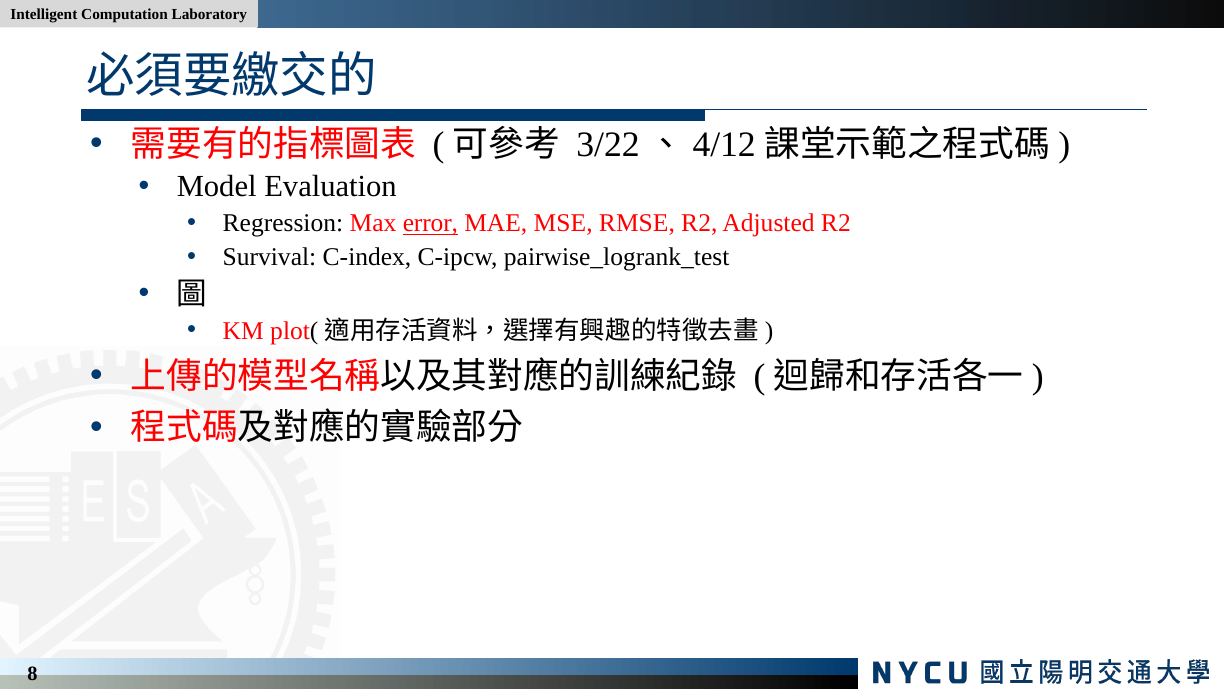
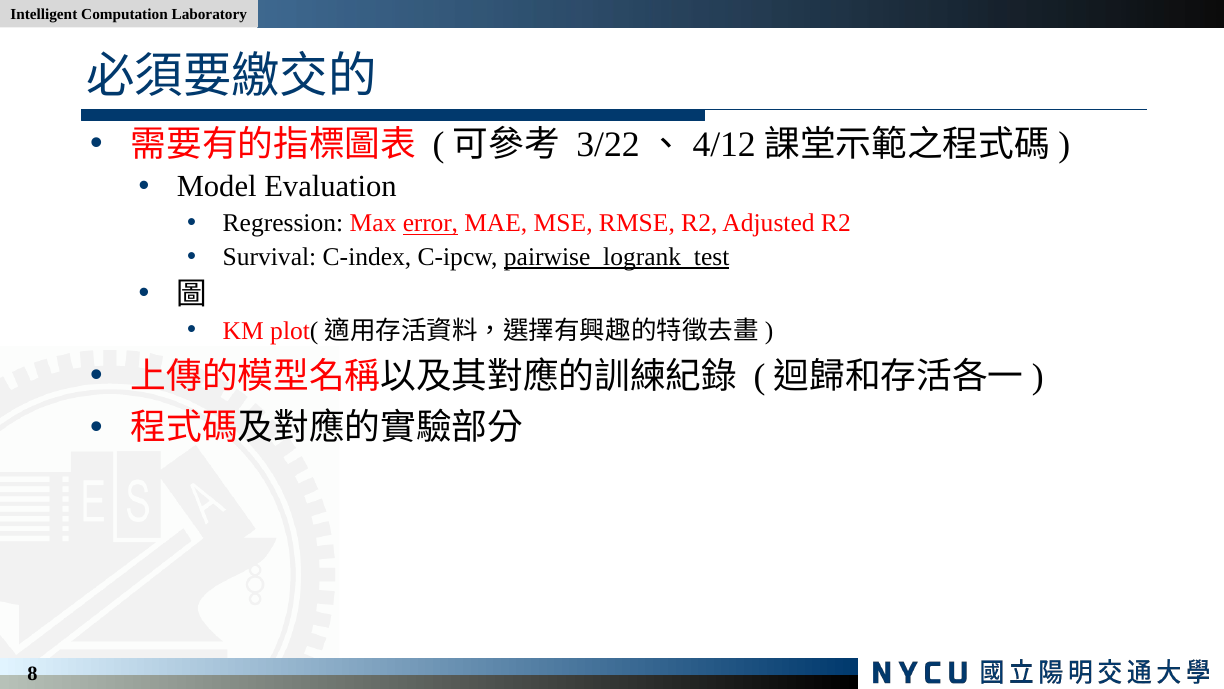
pairwise_logrank_test underline: none -> present
